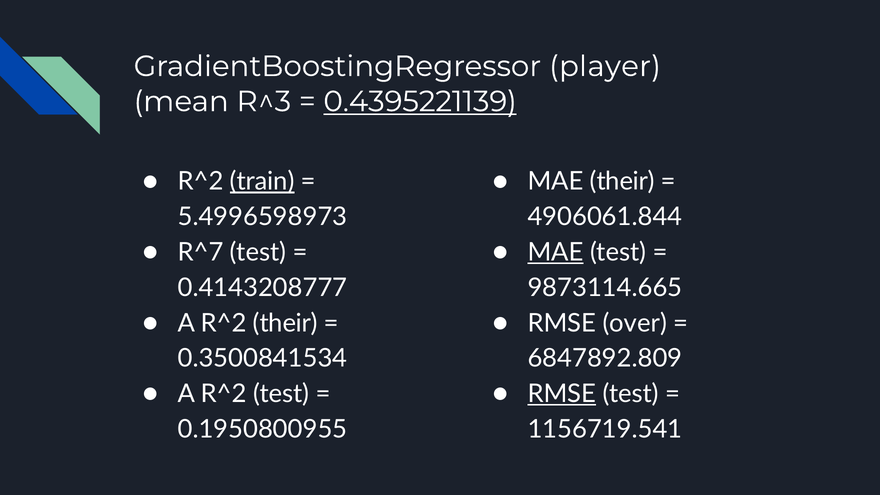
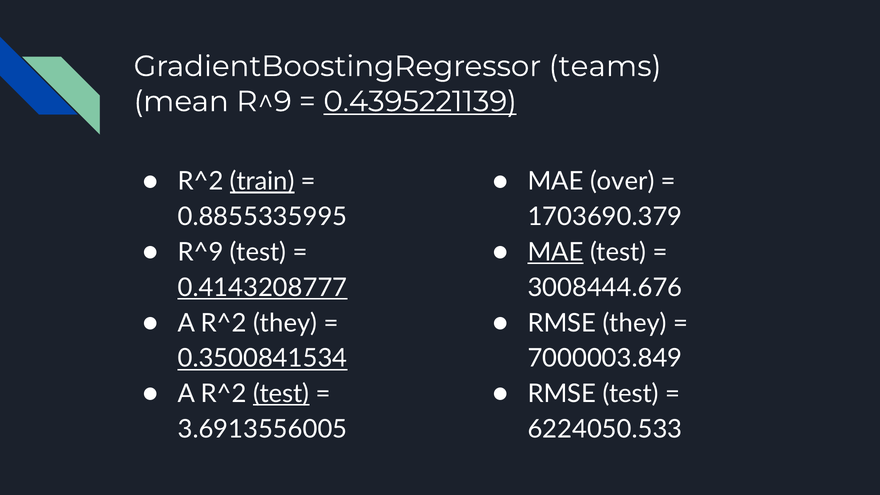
player: player -> teams
mean R^3: R^3 -> R^9
MAE their: their -> over
5.4996598973: 5.4996598973 -> 0.8855335995
4906061.844: 4906061.844 -> 1703690.379
R^7 at (201, 252): R^7 -> R^9
0.4143208777 underline: none -> present
9873114.665: 9873114.665 -> 3008444.676
R^2 their: their -> they
RMSE over: over -> they
0.3500841534 underline: none -> present
6847892.809: 6847892.809 -> 7000003.849
test at (281, 394) underline: none -> present
RMSE at (562, 394) underline: present -> none
0.1950800955: 0.1950800955 -> 3.6913556005
1156719.541: 1156719.541 -> 6224050.533
